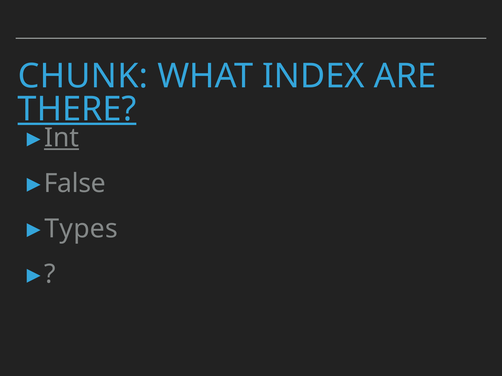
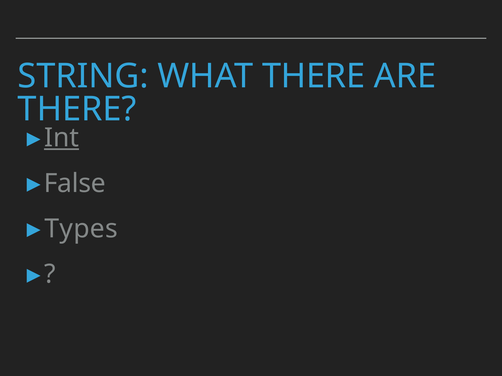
CHUNK: CHUNK -> STRING
WHAT INDEX: INDEX -> THERE
THERE at (77, 109) underline: present -> none
